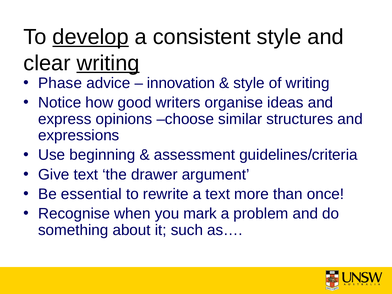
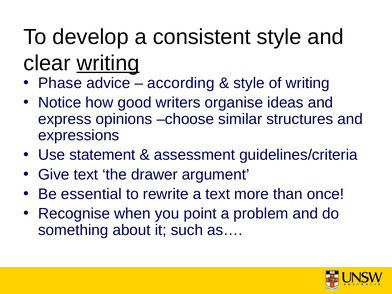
develop underline: present -> none
innovation: innovation -> according
beginning: beginning -> statement
mark: mark -> point
